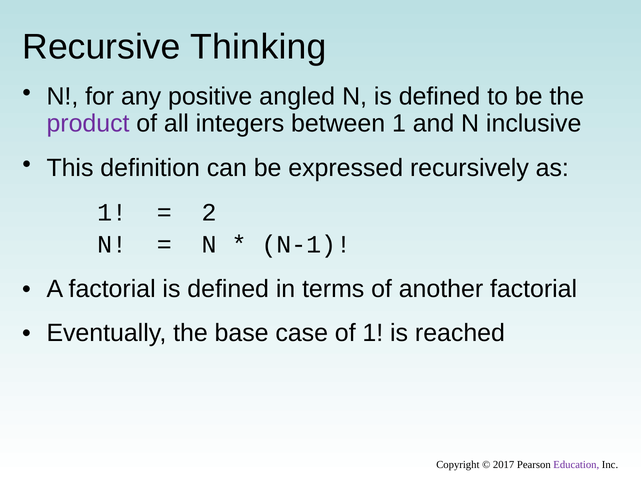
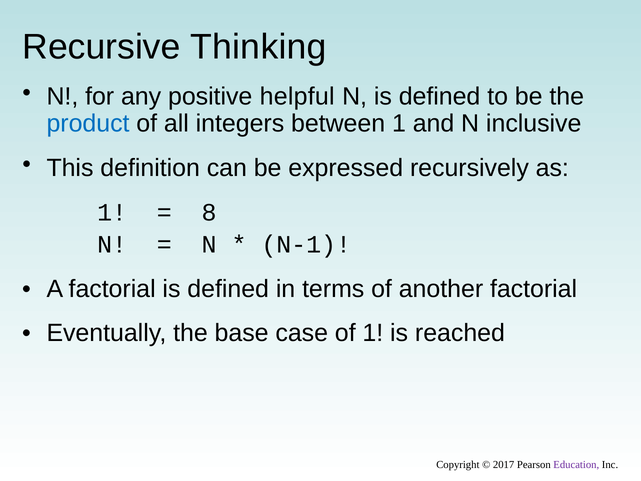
angled: angled -> helpful
product colour: purple -> blue
2: 2 -> 8
